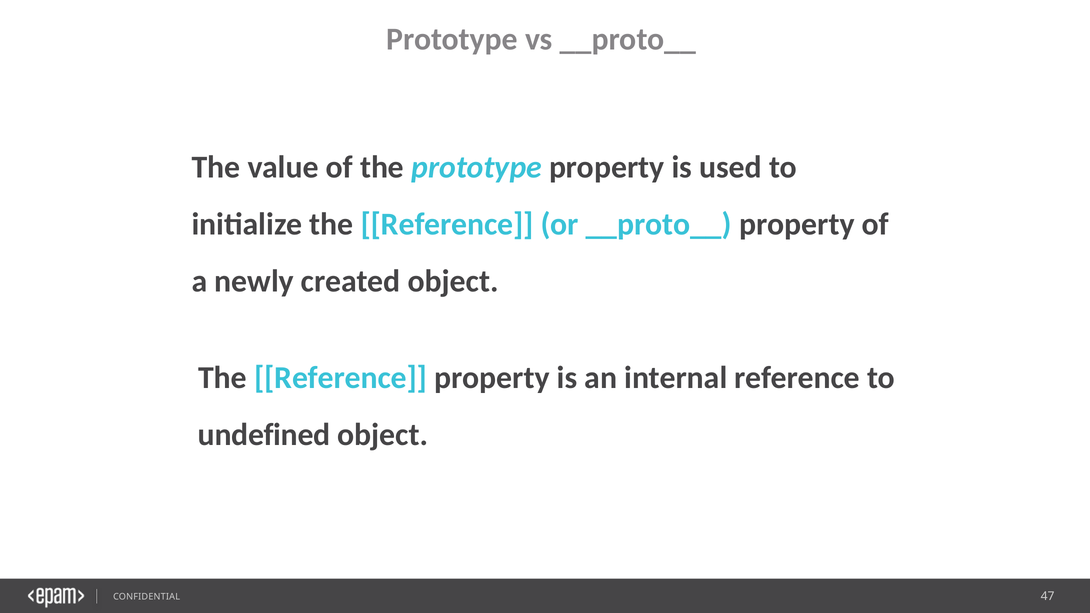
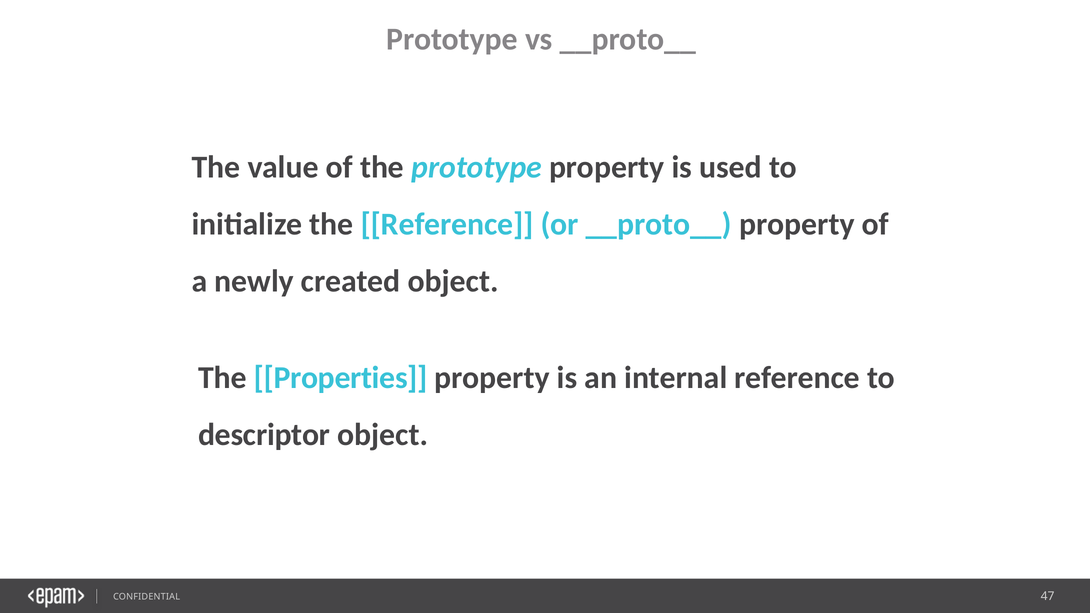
Reference at (341, 378): Reference -> Properties
undefined: undefined -> descriptor
